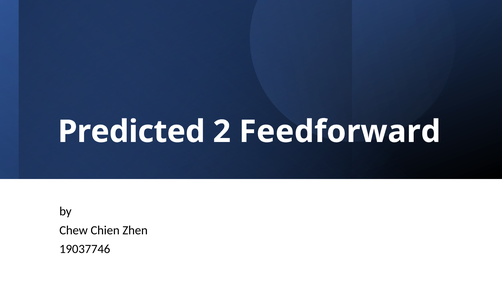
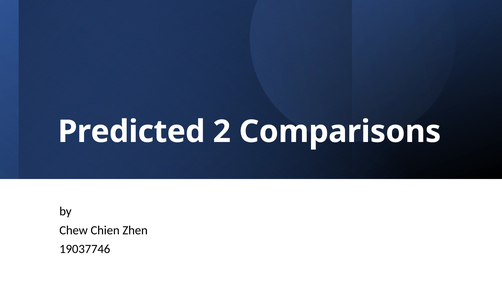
Feedforward: Feedforward -> Comparisons
